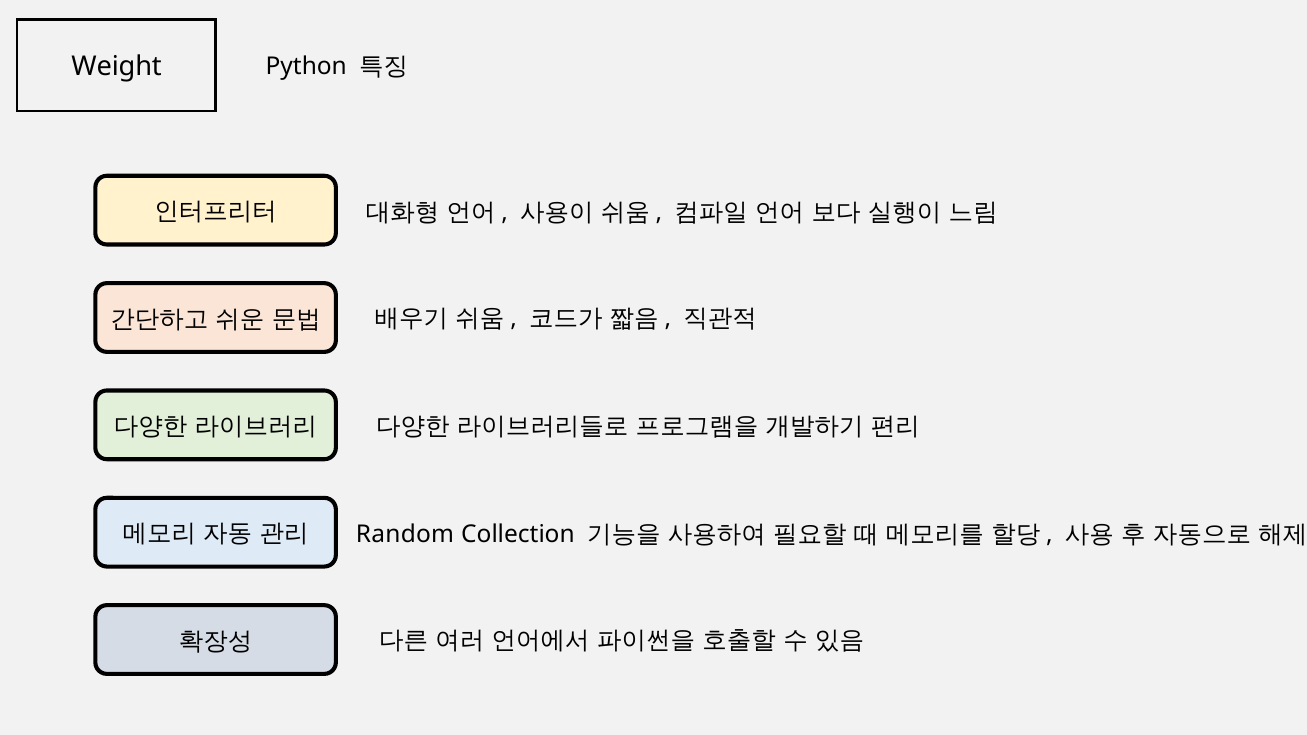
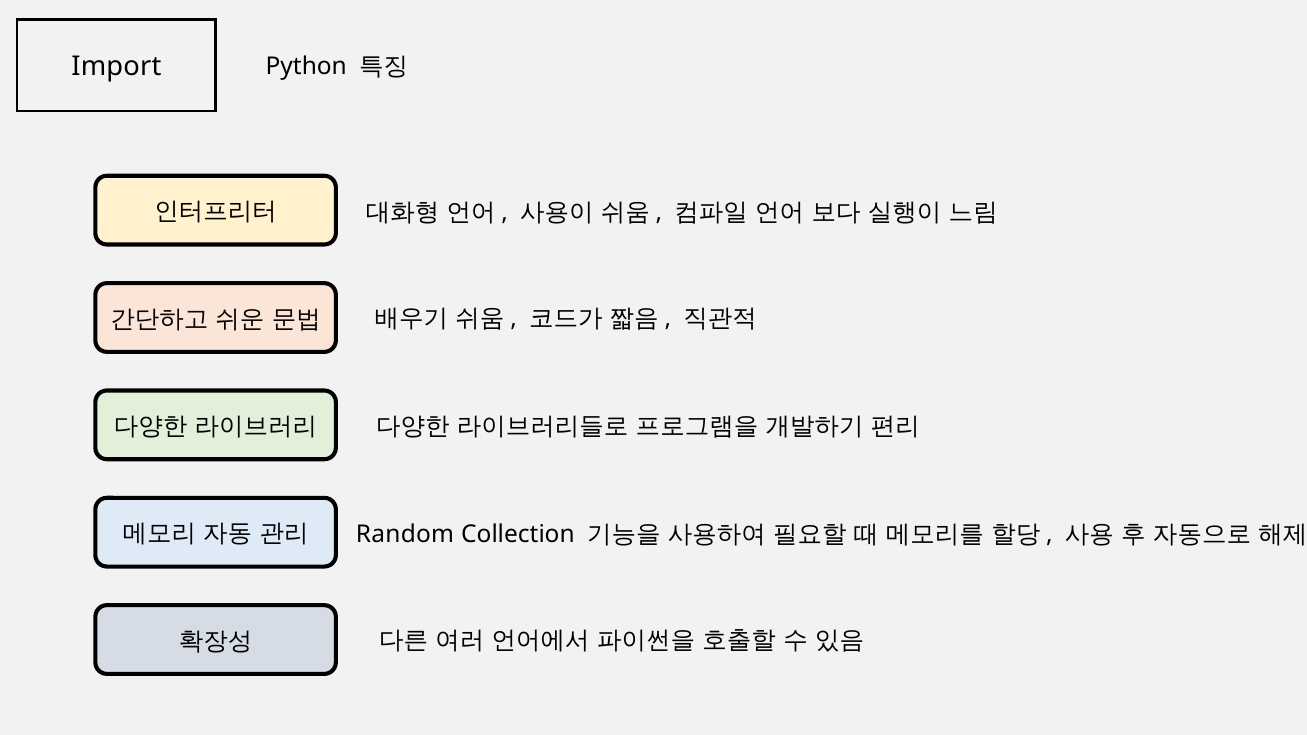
Weight: Weight -> Import
